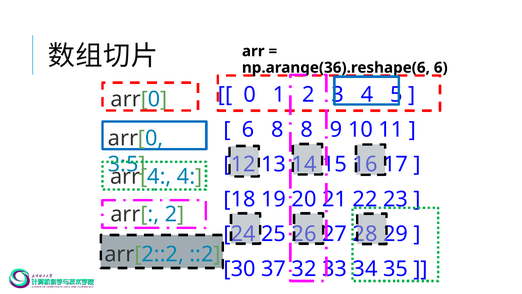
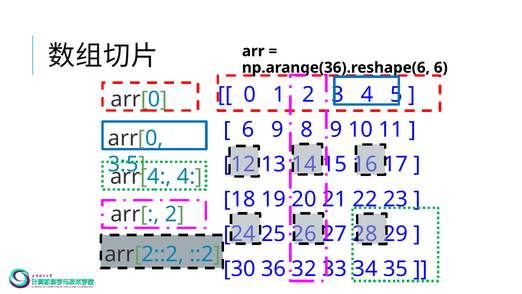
6 8: 8 -> 9
37: 37 -> 36
